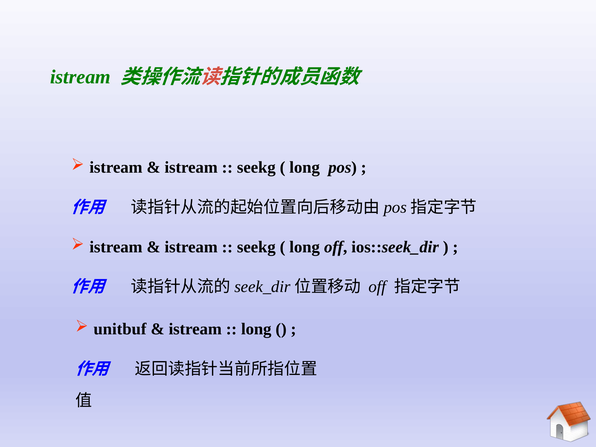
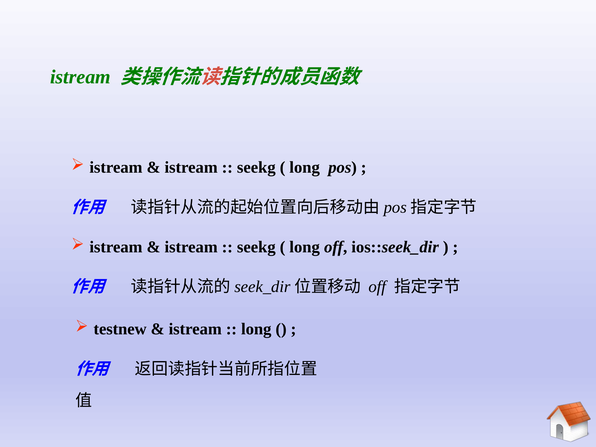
unitbuf: unitbuf -> testnew
